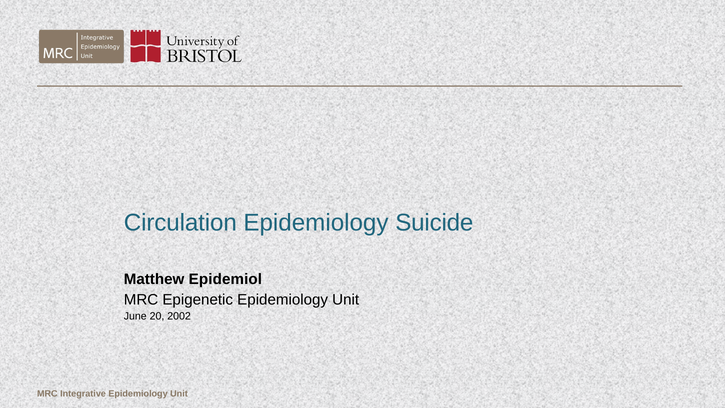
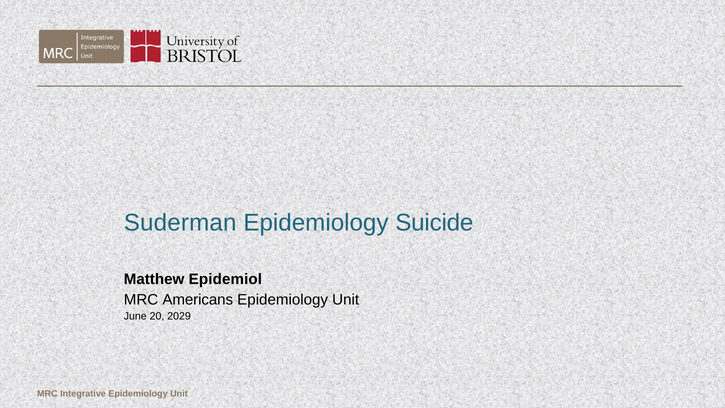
Circulation: Circulation -> Suderman
Epigenetic: Epigenetic -> Americans
2002: 2002 -> 2029
